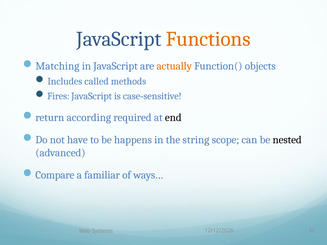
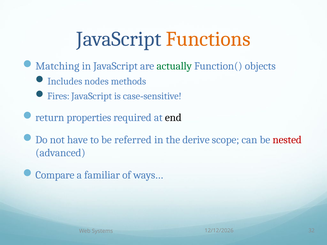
actually colour: orange -> green
called: called -> nodes
according: according -> properties
happens: happens -> referred
string: string -> derive
nested colour: black -> red
